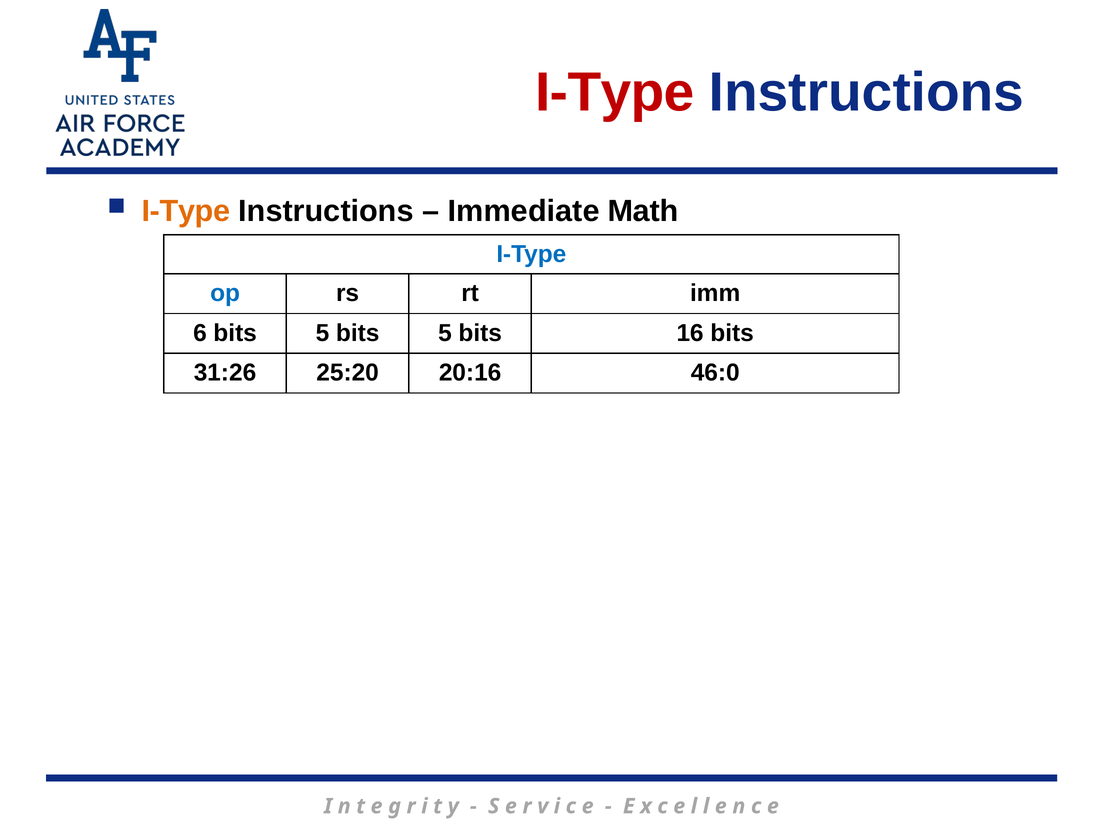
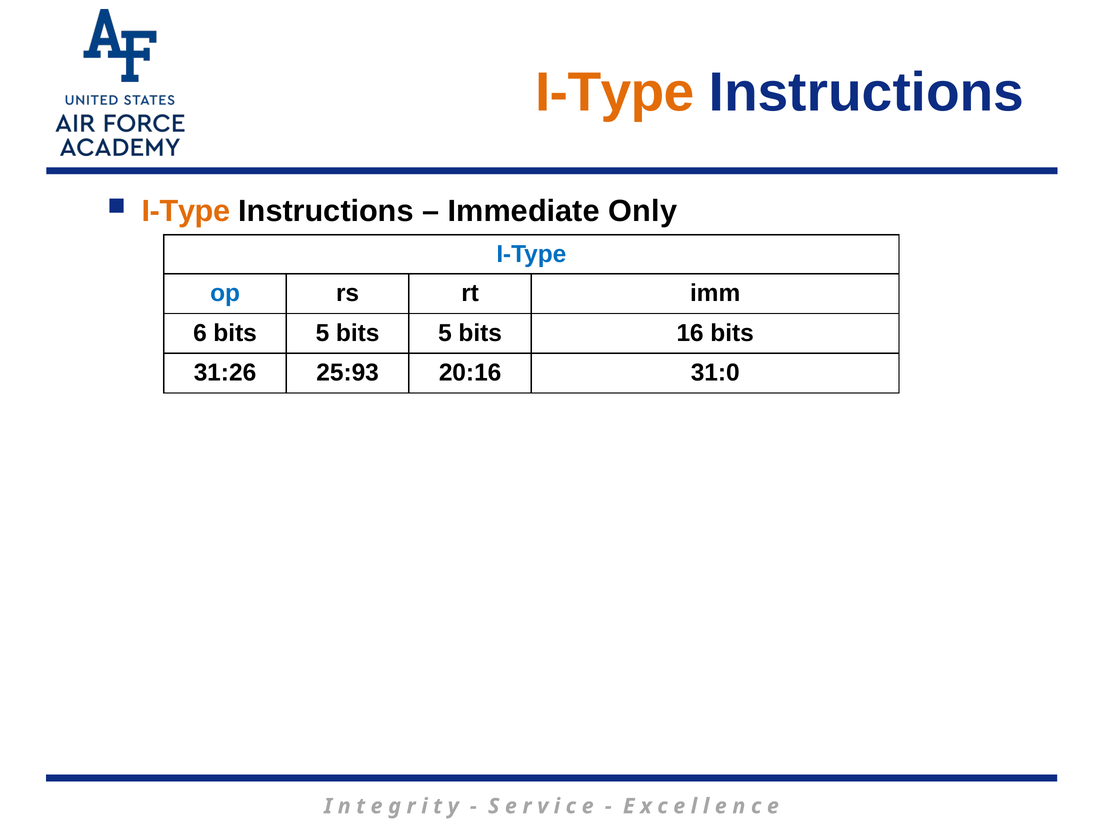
I-Type at (615, 93) colour: red -> orange
Math: Math -> Only
25:20: 25:20 -> 25:93
46:0: 46:0 -> 31:0
